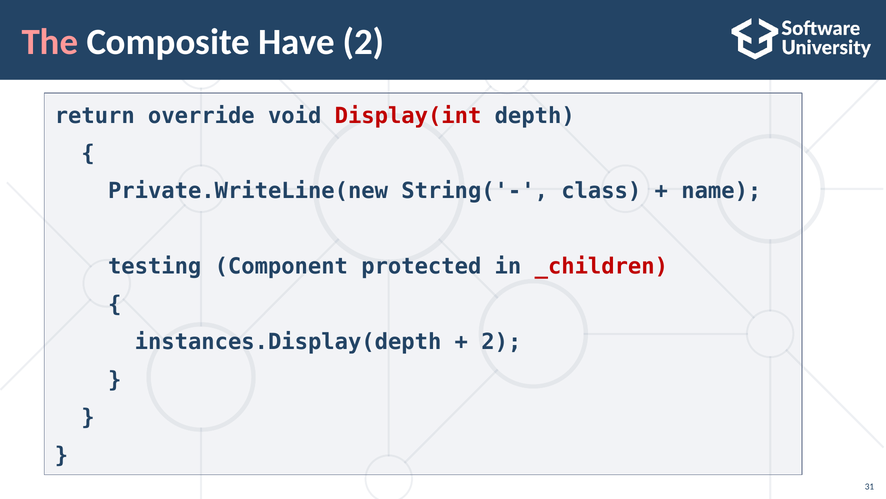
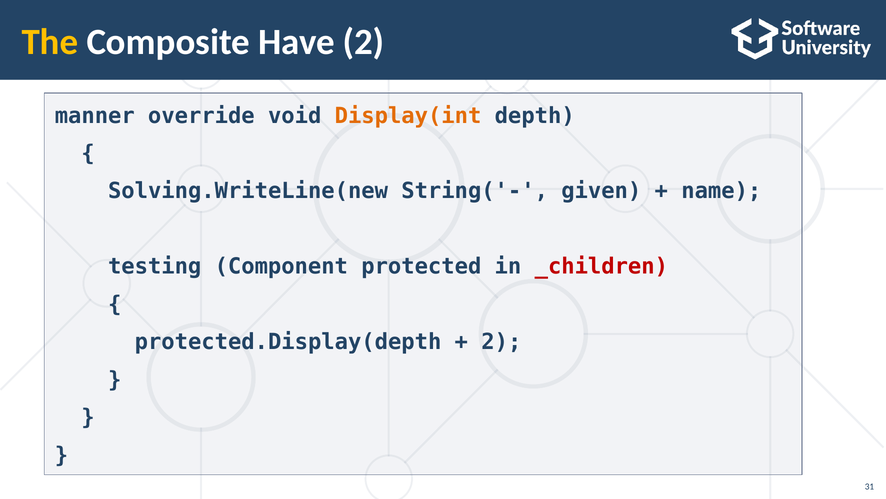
The colour: pink -> yellow
return: return -> manner
Display(int colour: red -> orange
Private.WriteLine(new: Private.WriteLine(new -> Solving.WriteLine(new
class: class -> given
instances.Display(depth: instances.Display(depth -> protected.Display(depth
